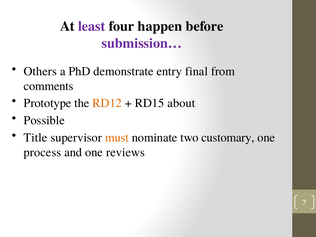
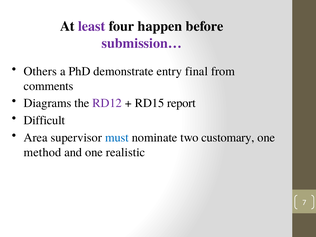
Prototype: Prototype -> Diagrams
RD12 colour: orange -> purple
about: about -> report
Possible: Possible -> Difficult
Title: Title -> Area
must colour: orange -> blue
process: process -> method
reviews: reviews -> realistic
